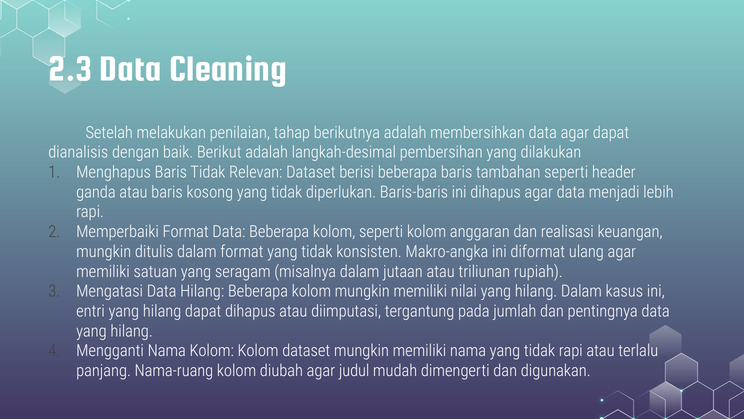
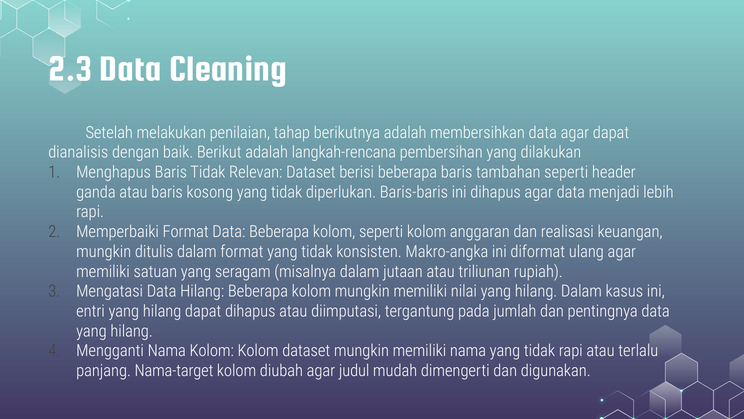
langkah-desimal: langkah-desimal -> langkah-rencana
Nama-ruang: Nama-ruang -> Nama-target
